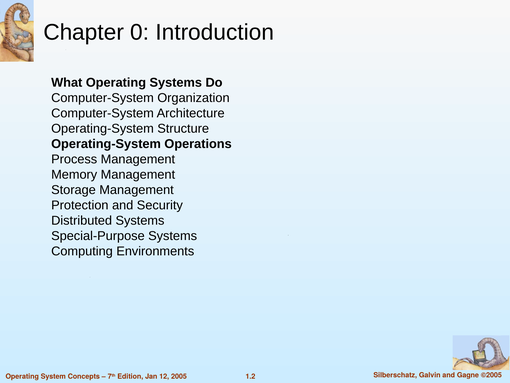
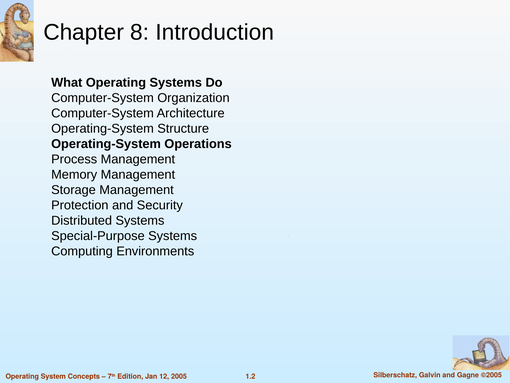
0: 0 -> 8
